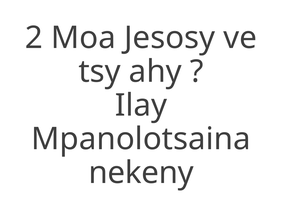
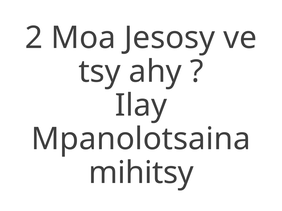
nekeny: nekeny -> mihitsy
